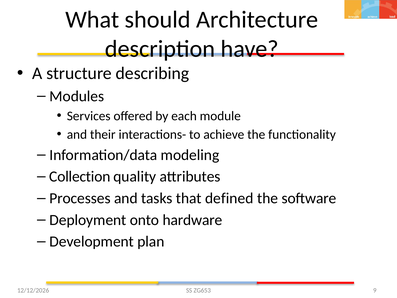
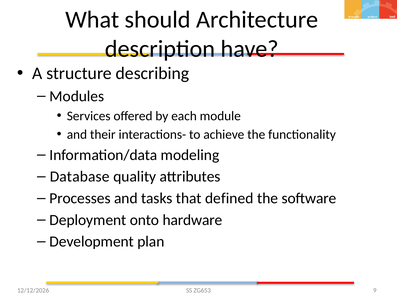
Collection: Collection -> Database
